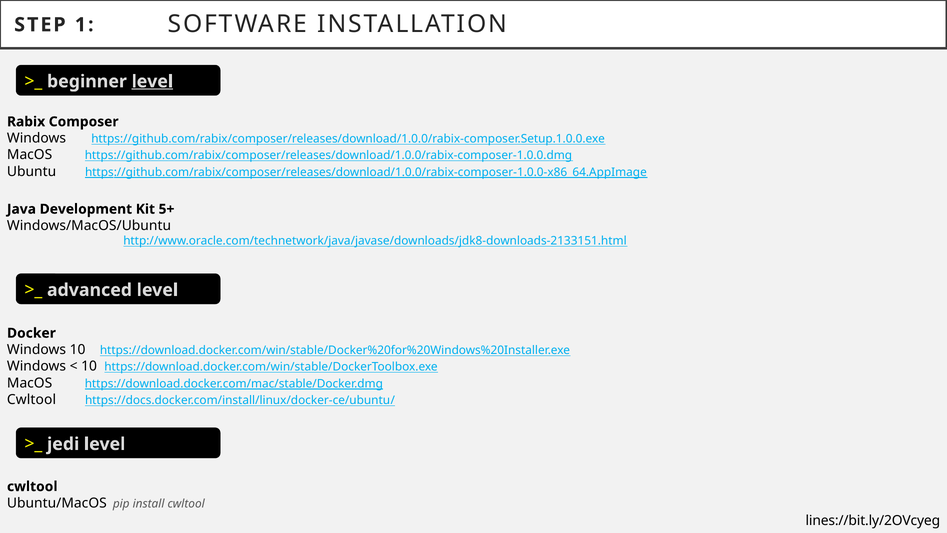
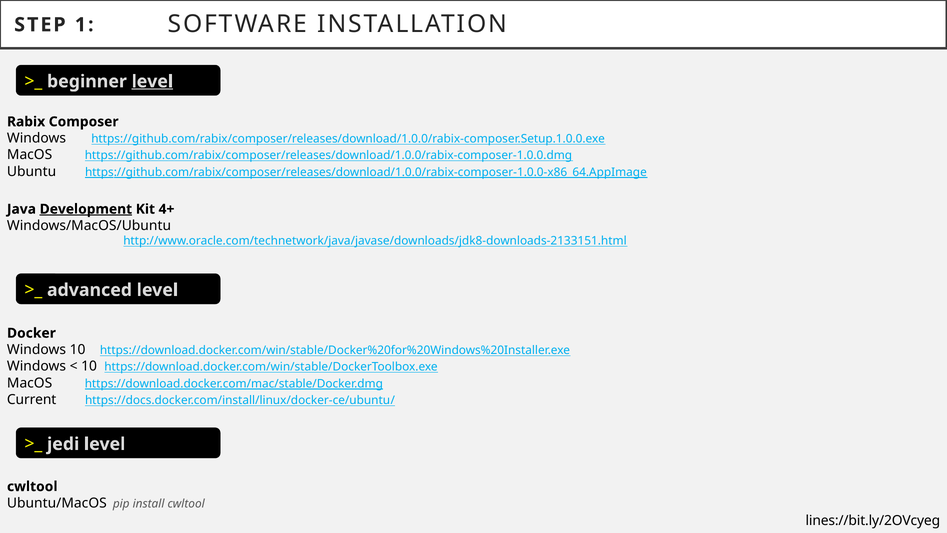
Development underline: none -> present
5+: 5+ -> 4+
Cwltool at (32, 399): Cwltool -> Current
